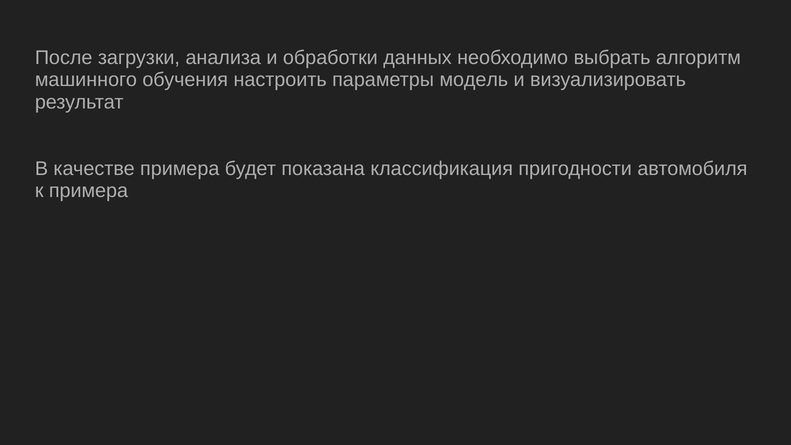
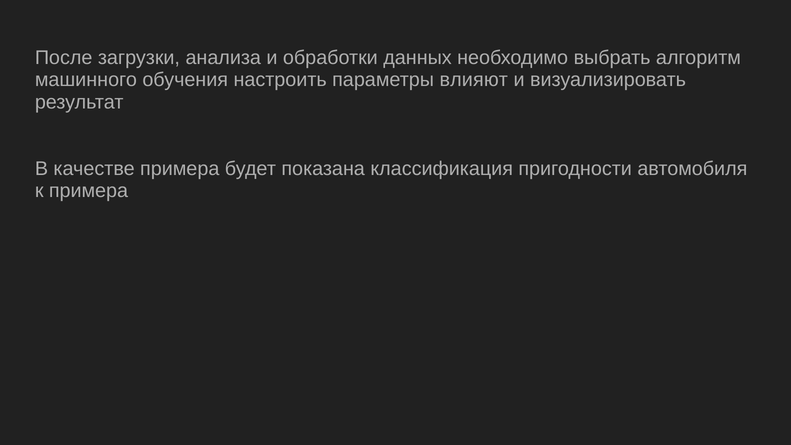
модель: модель -> влияют
